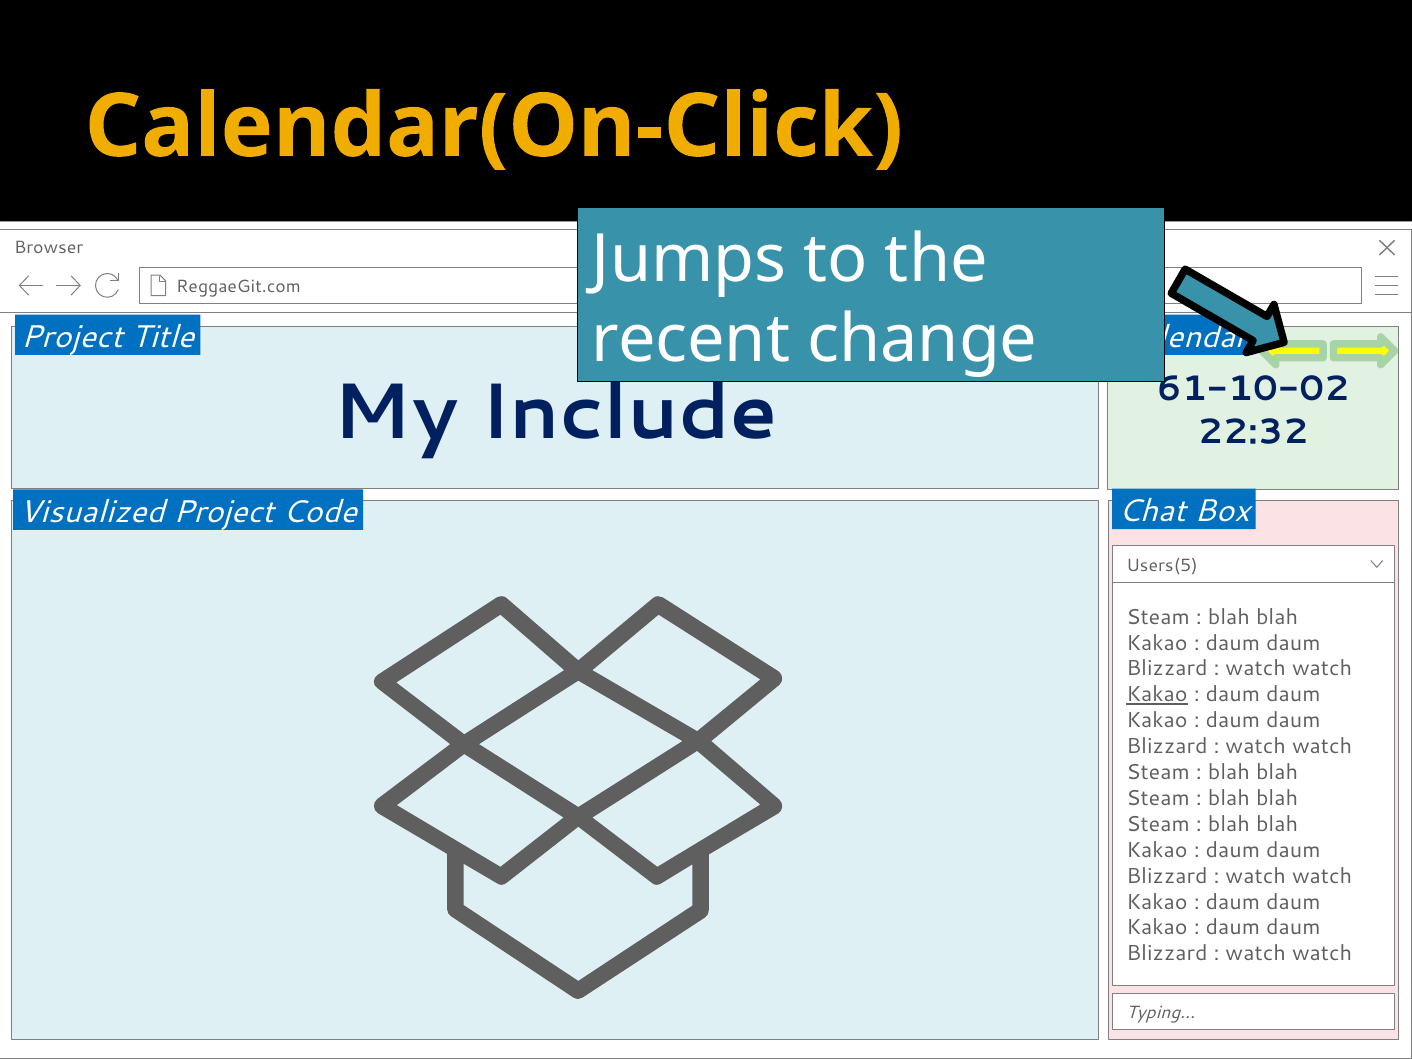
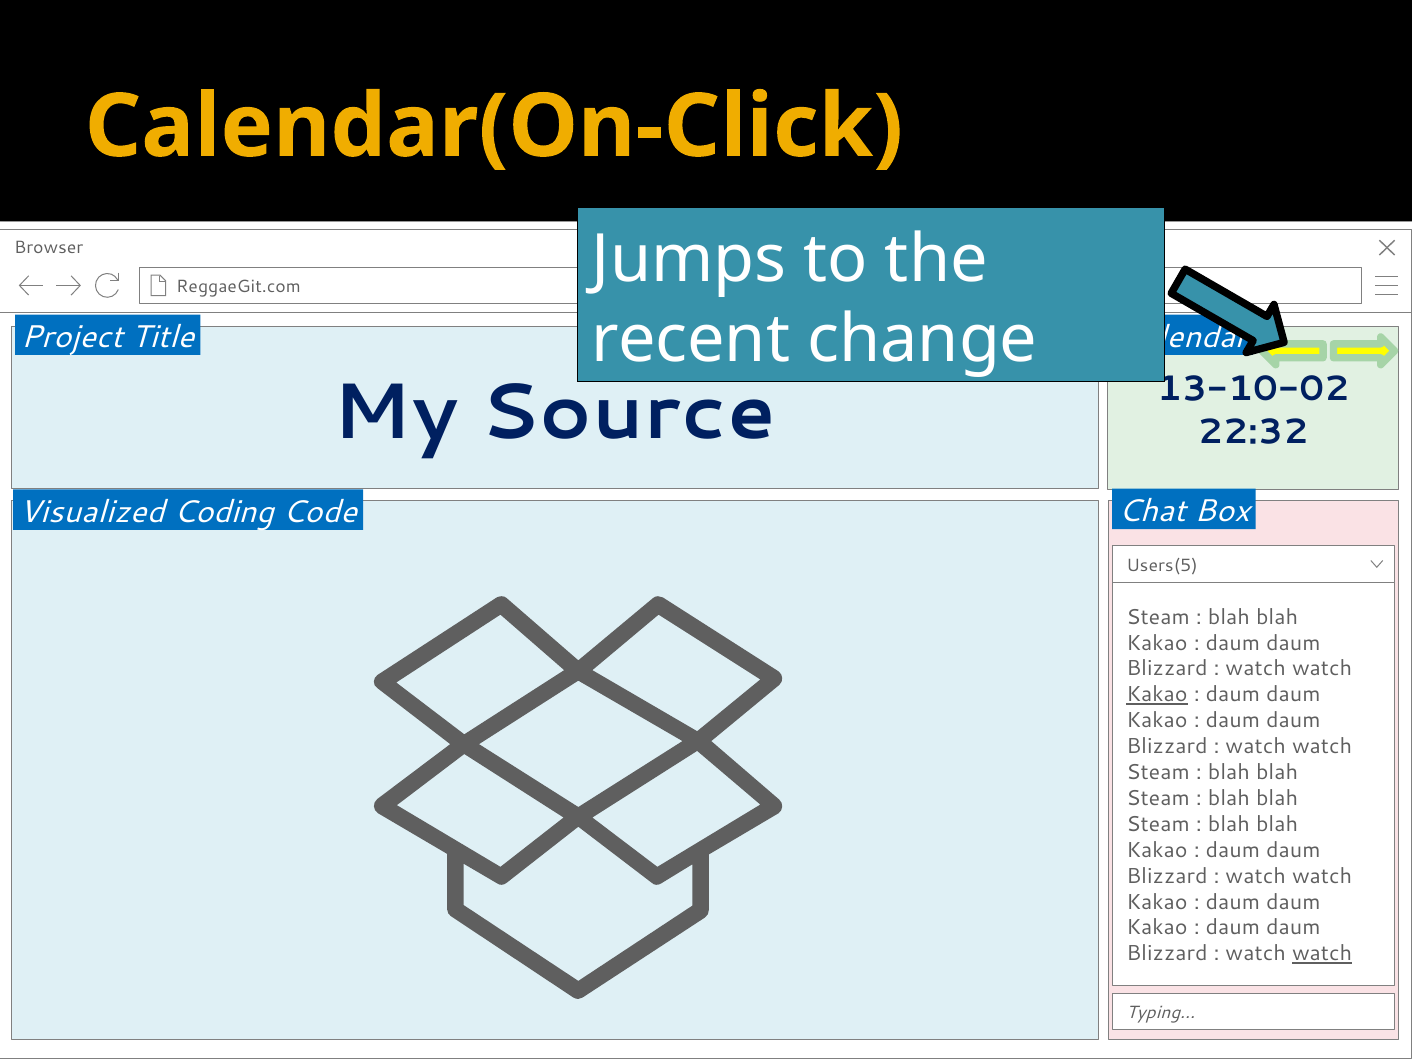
61-10-02: 61-10-02 -> 13-10-02
Include: Include -> Source
Visualized Project: Project -> Coding
watch at (1322, 954) underline: none -> present
